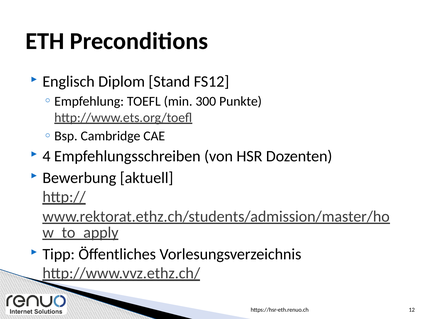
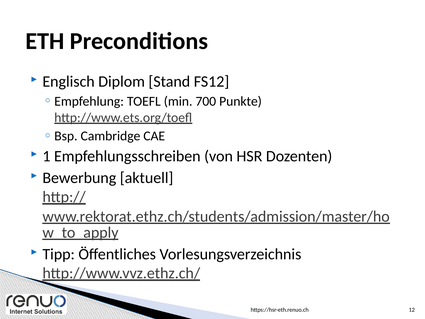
300: 300 -> 700
4: 4 -> 1
